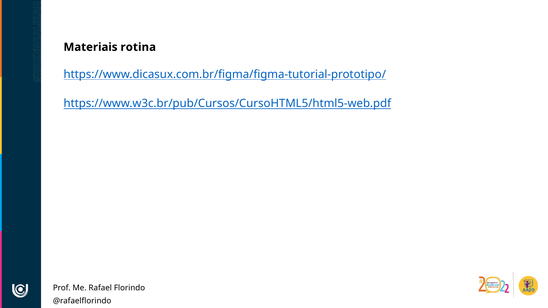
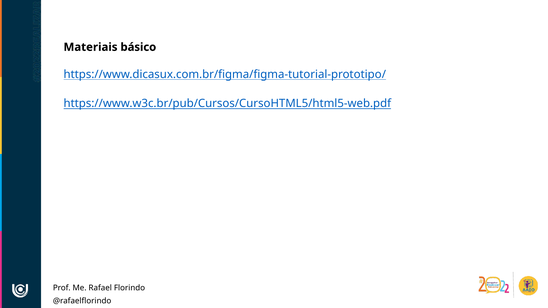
rotina: rotina -> básico
